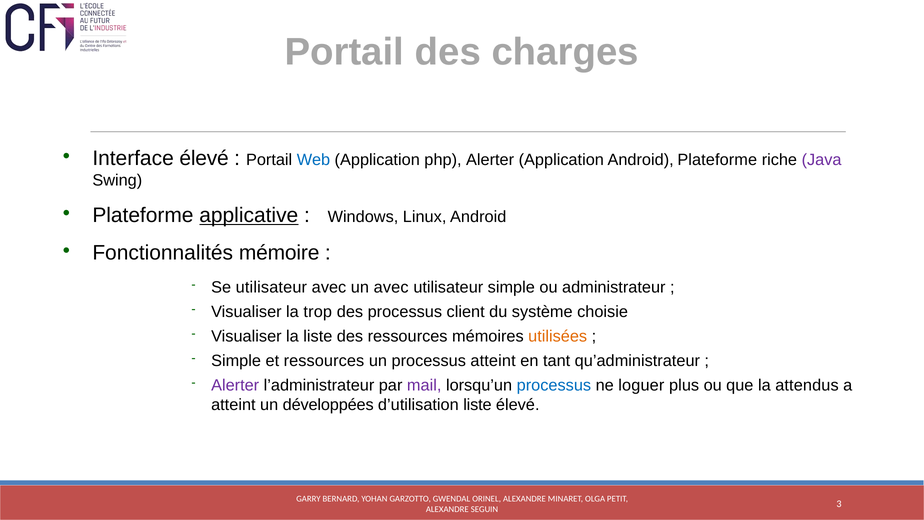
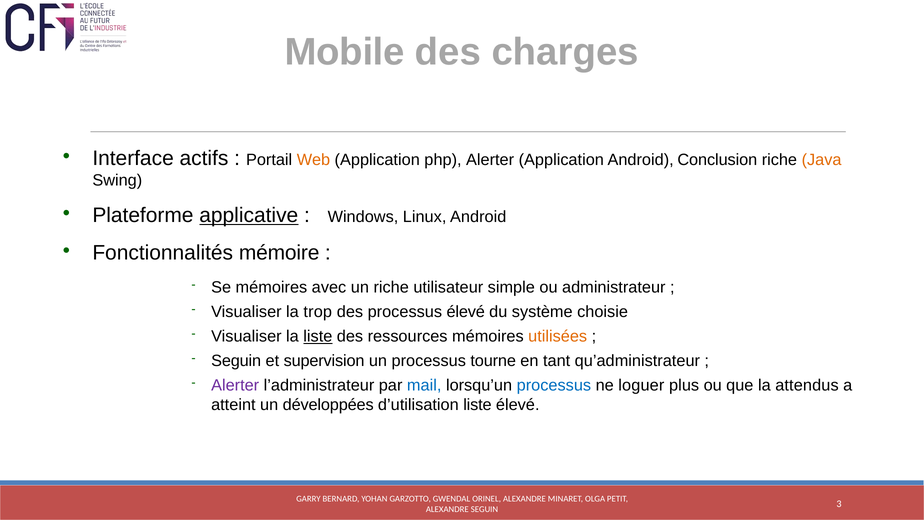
Portail at (344, 52): Portail -> Mobile
Interface élevé: élevé -> actifs
Web colour: blue -> orange
Android Plateforme: Plateforme -> Conclusion
Java colour: purple -> orange
Se utilisateur: utilisateur -> mémoires
un avec: avec -> riche
processus client: client -> élevé
liste at (318, 336) underline: none -> present
Simple at (236, 361): Simple -> Seguin
et ressources: ressources -> supervision
processus atteint: atteint -> tourne
mail colour: purple -> blue
